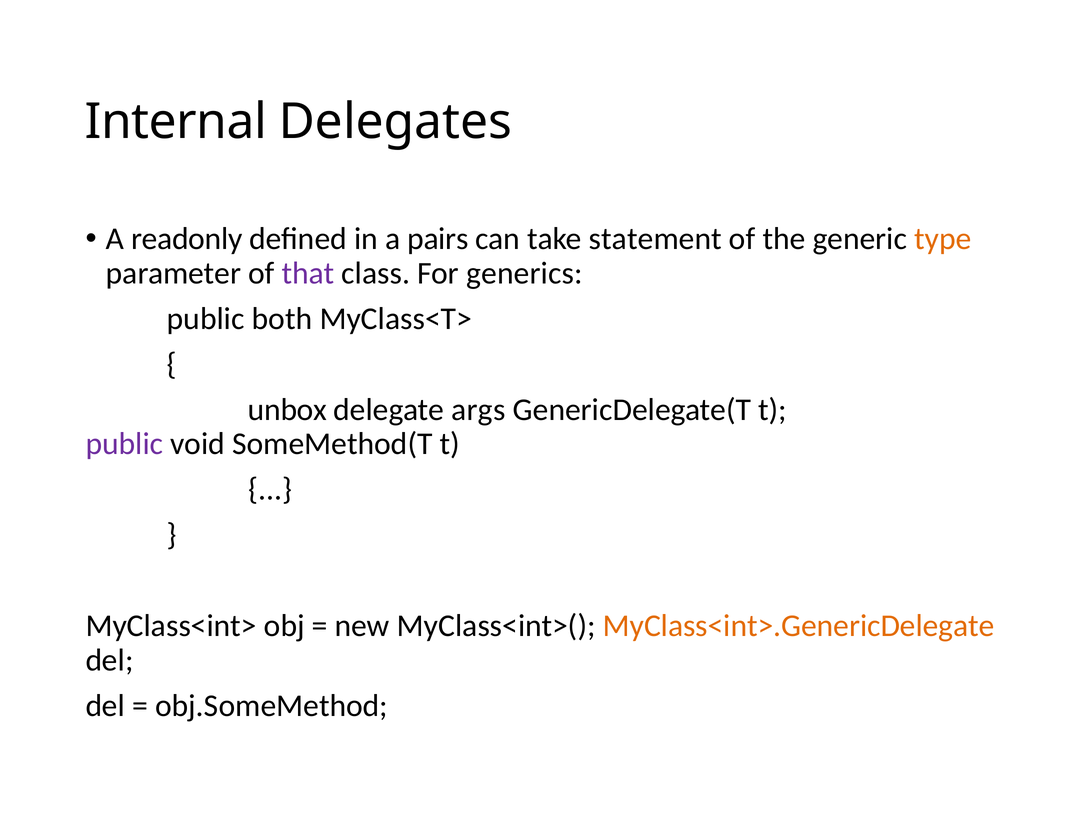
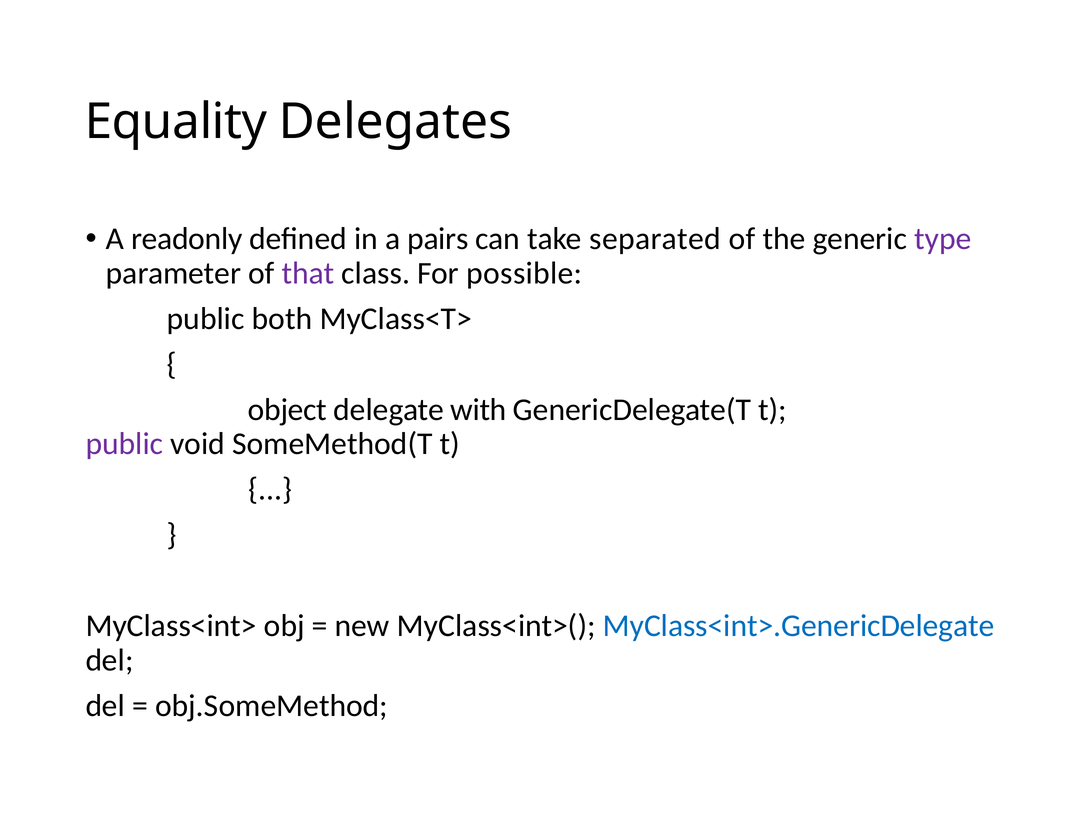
Internal: Internal -> Equality
statement: statement -> separated
type colour: orange -> purple
generics: generics -> possible
unbox: unbox -> object
args: args -> with
MyClass<int>.GenericDelegate colour: orange -> blue
